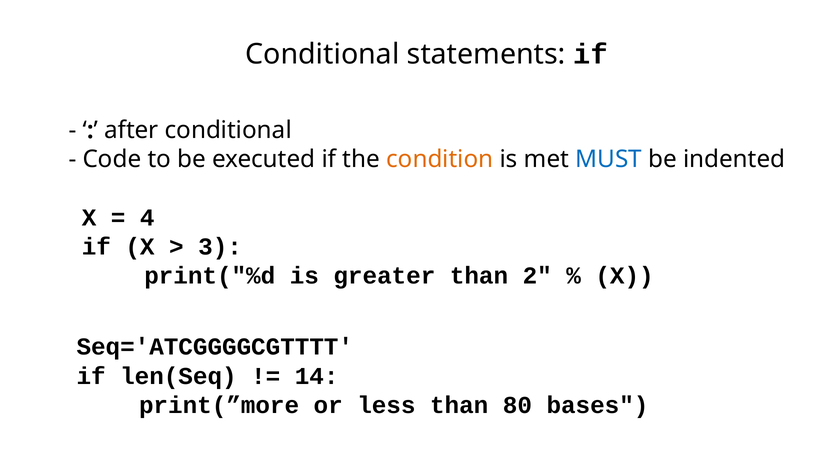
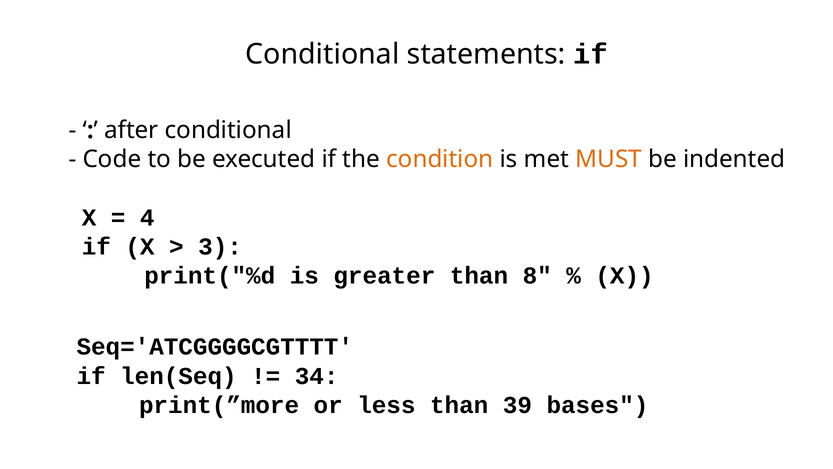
MUST colour: blue -> orange
2: 2 -> 8
14: 14 -> 34
80: 80 -> 39
